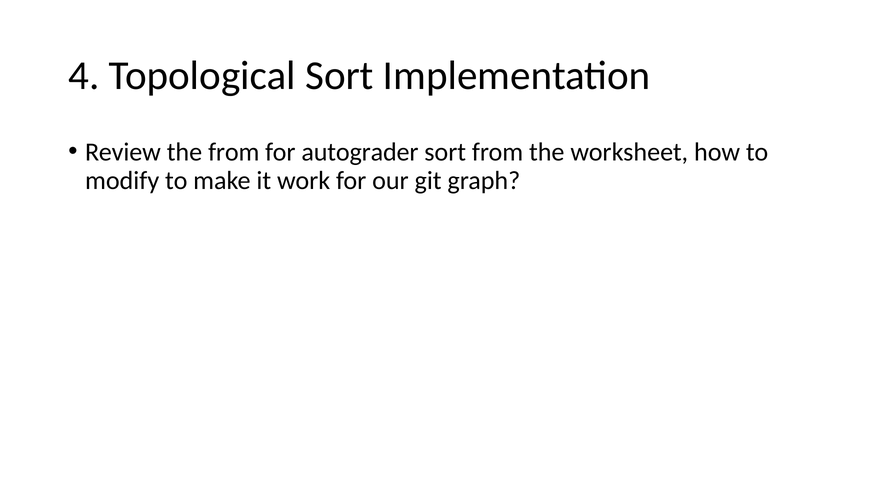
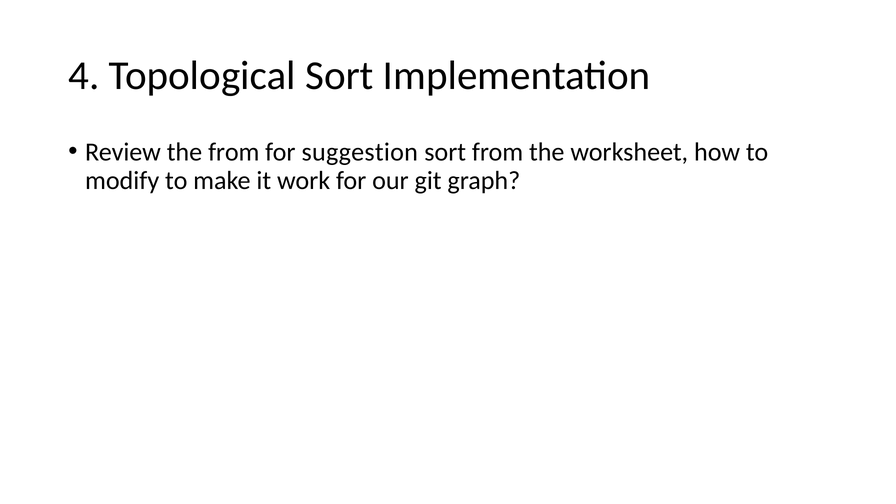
autograder: autograder -> suggestion
